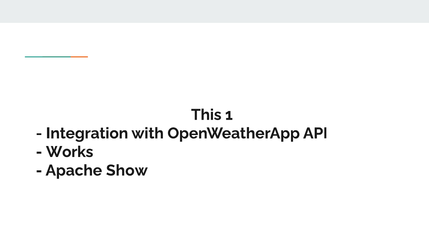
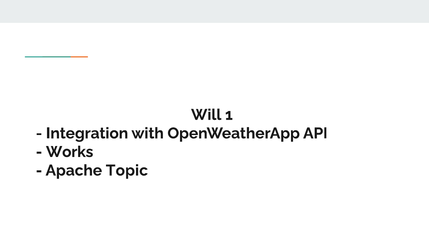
This: This -> Will
Show: Show -> Topic
